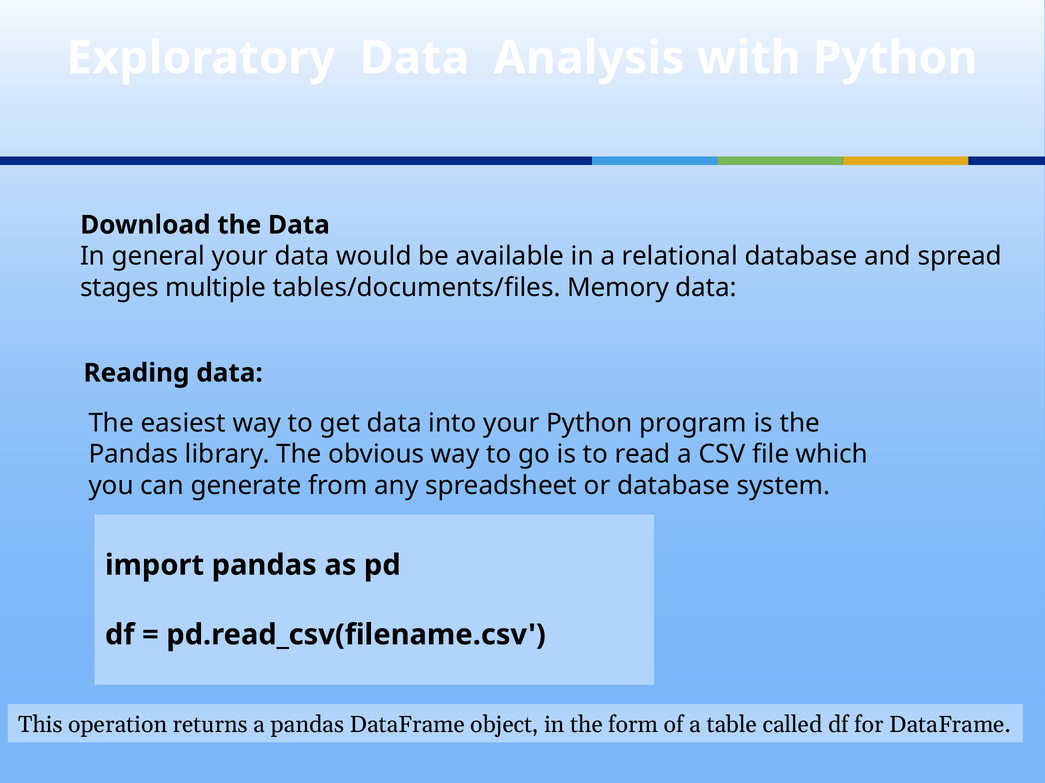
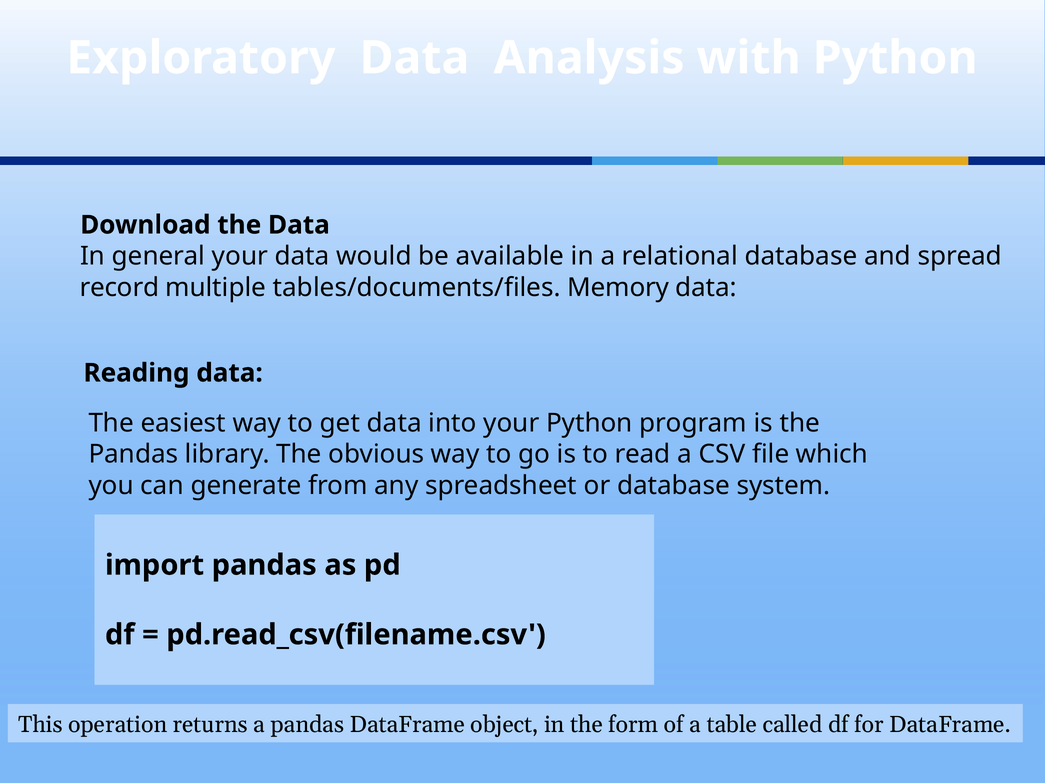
stages: stages -> record
